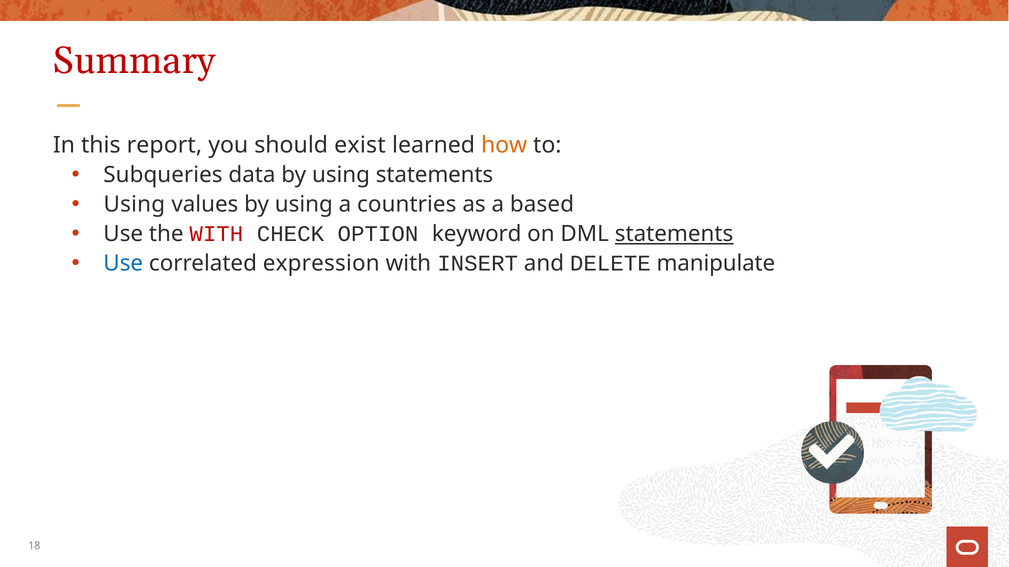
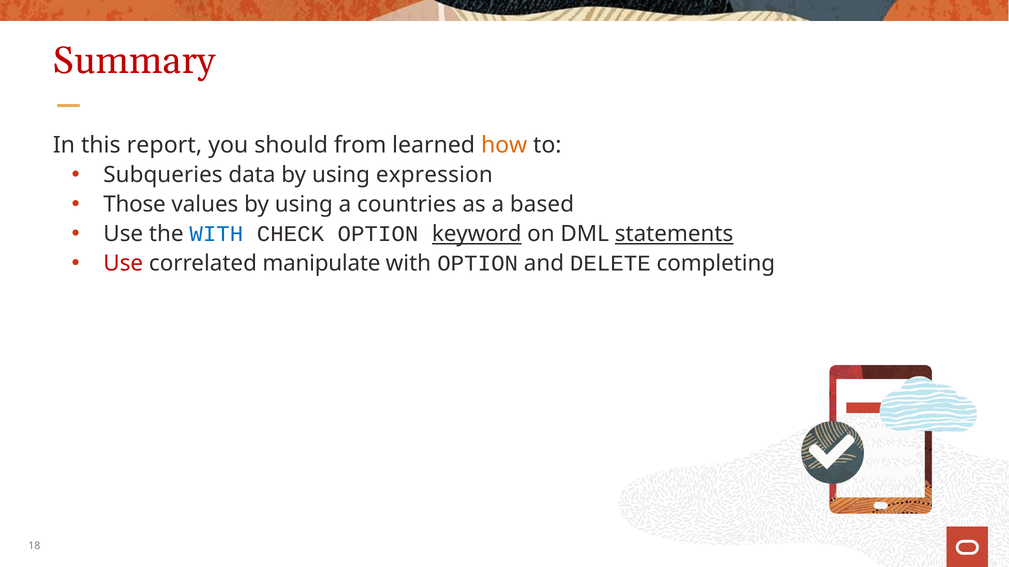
exist: exist -> from
using statements: statements -> expression
Using at (134, 205): Using -> Those
WITH at (216, 234) colour: red -> blue
keyword underline: none -> present
Use at (123, 264) colour: blue -> red
expression: expression -> manipulate
with INSERT: INSERT -> OPTION
manipulate: manipulate -> completing
